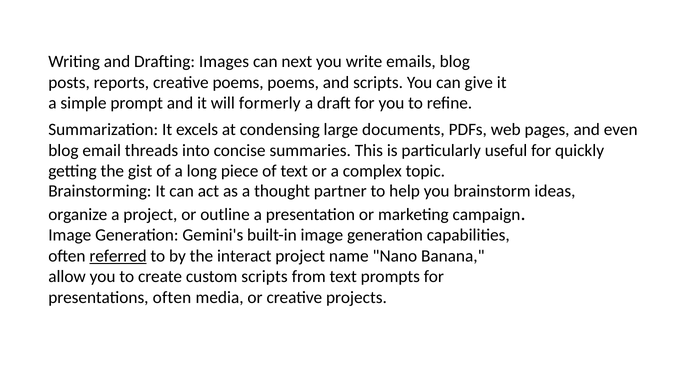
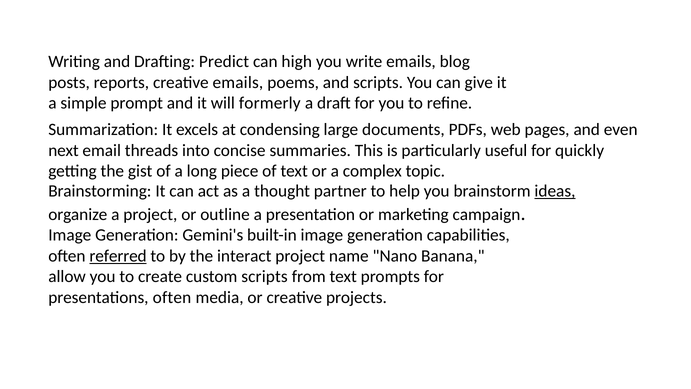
Images: Images -> Predict
next: next -> high
creative poems: poems -> emails
blog at (63, 150): blog -> next
ideas underline: none -> present
